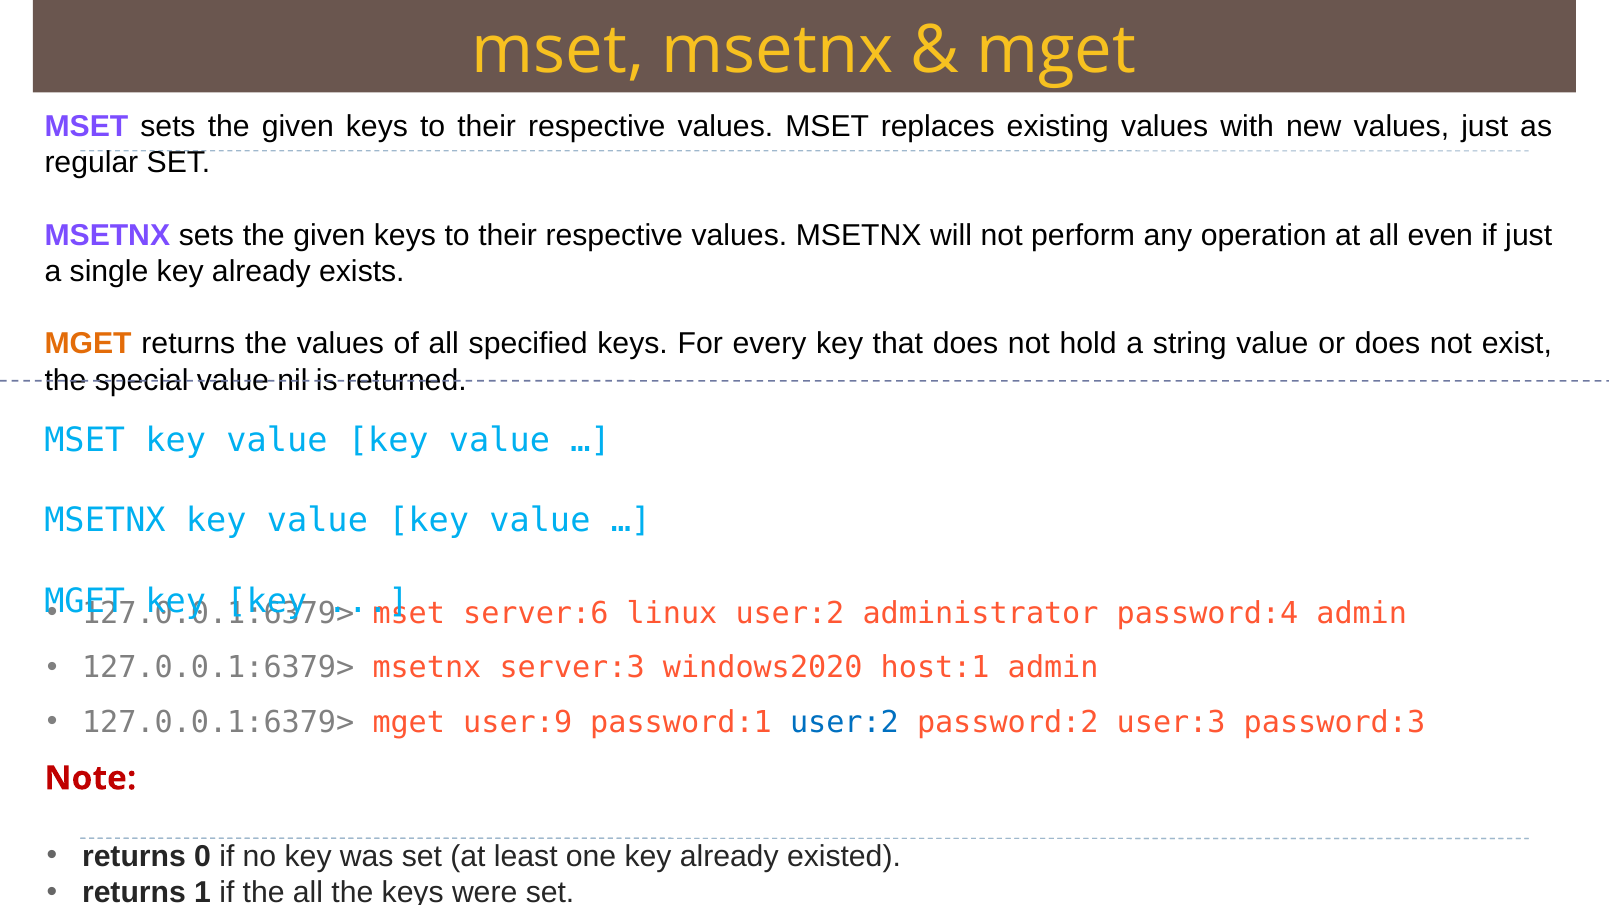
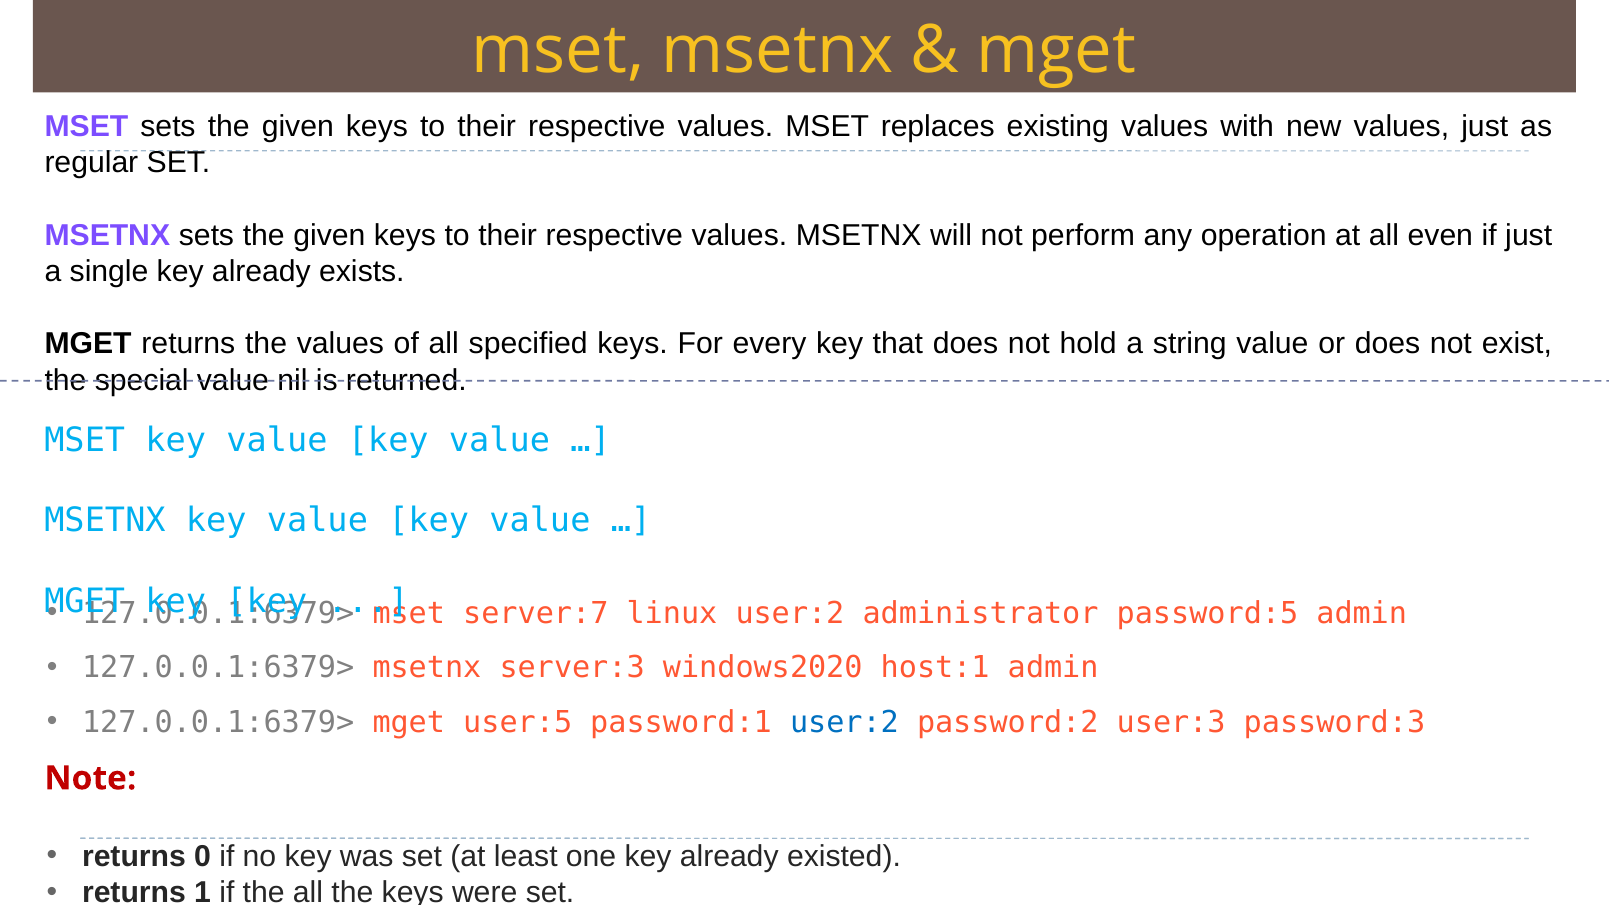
MGET at (88, 344) colour: orange -> black
server:6: server:6 -> server:7
password:4: password:4 -> password:5
user:9: user:9 -> user:5
